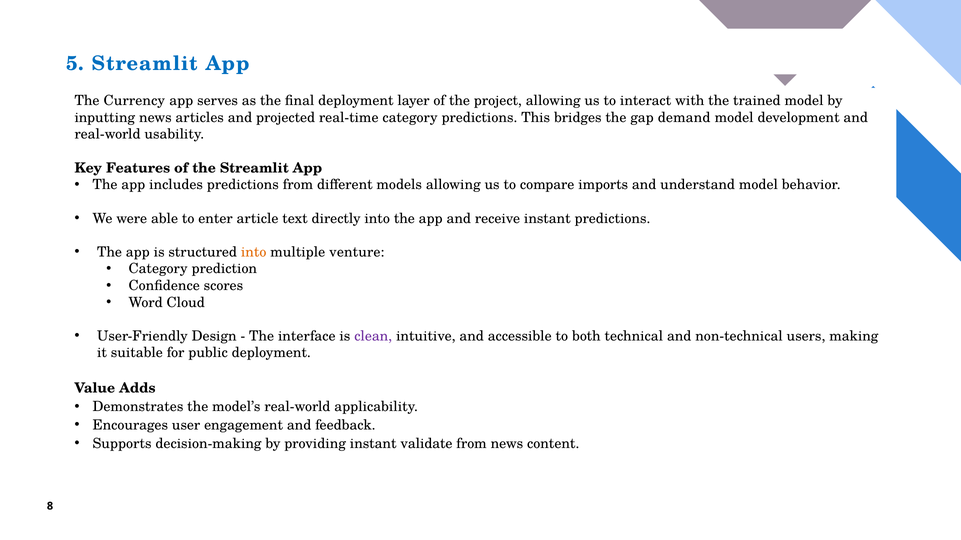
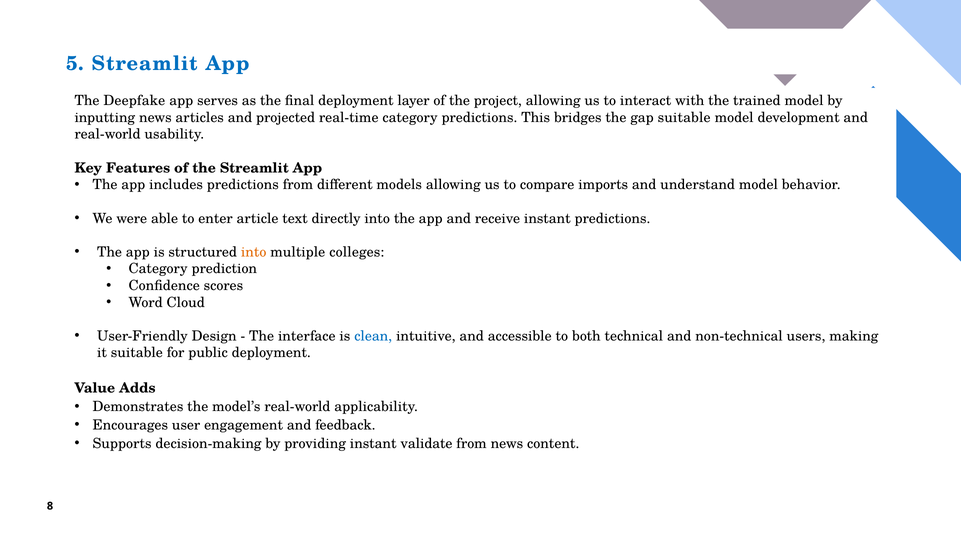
Currency: Currency -> Deepfake
gap demand: demand -> suitable
venture: venture -> colleges
clean colour: purple -> blue
